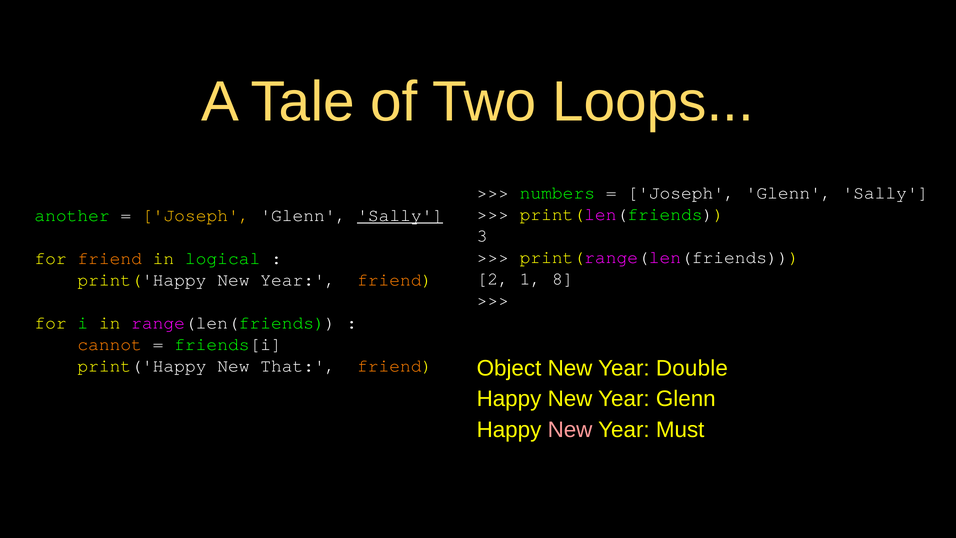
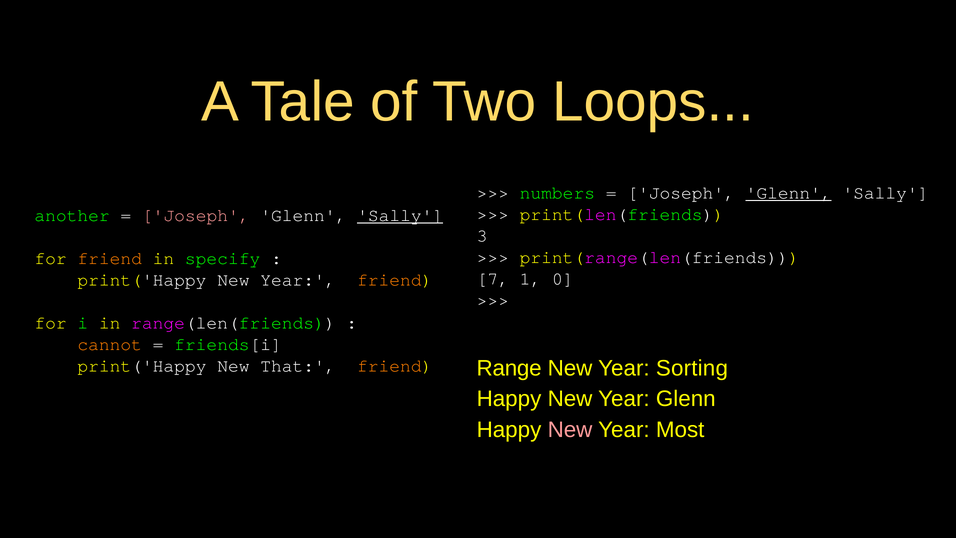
Glenn at (789, 193) underline: none -> present
Joseph at (196, 215) colour: yellow -> pink
logical: logical -> specify
2: 2 -> 7
8: 8 -> 0
Object: Object -> Range
Double: Double -> Sorting
Must: Must -> Most
